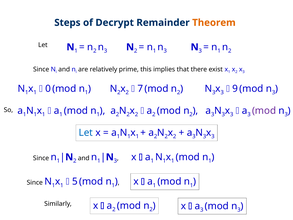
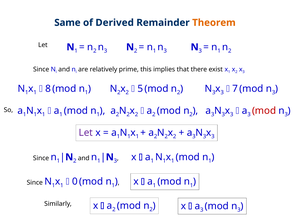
Steps: Steps -> Same
Decrypt: Decrypt -> Derived
0: 0 -> 8
7: 7 -> 5
9: 9 -> 7
mod at (264, 111) colour: purple -> red
Let at (86, 133) colour: blue -> purple
5: 5 -> 0
